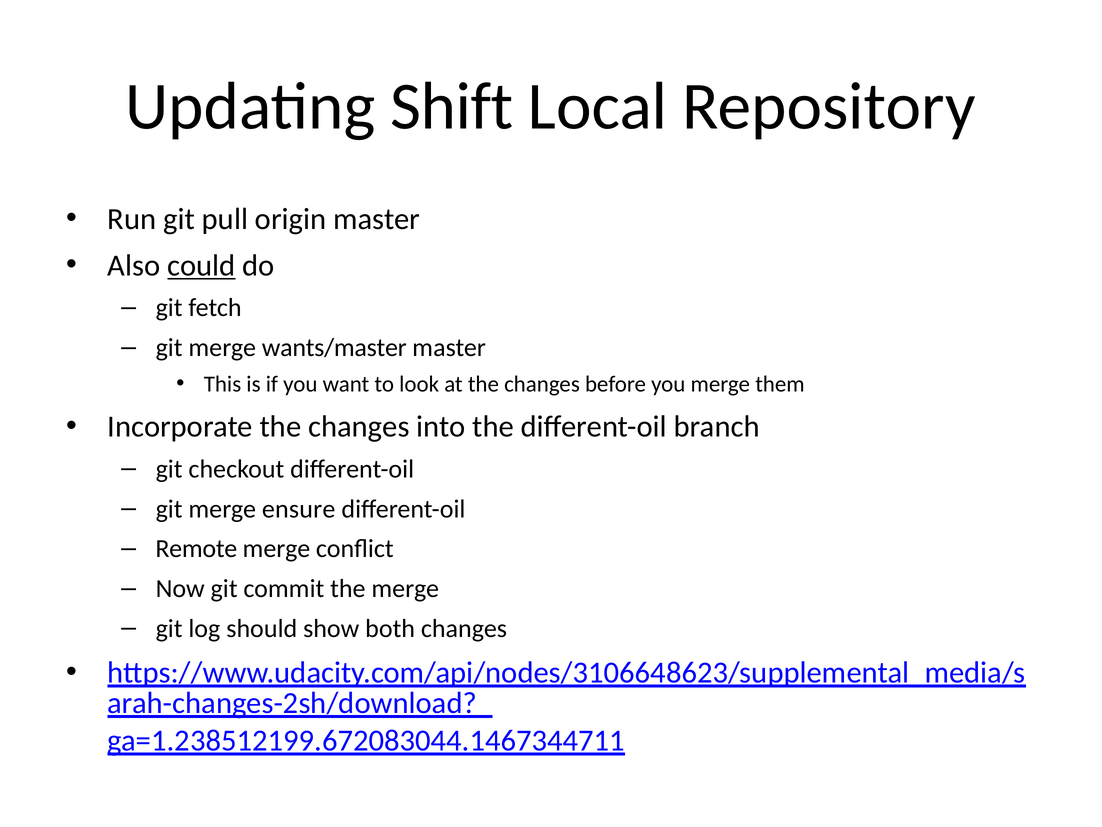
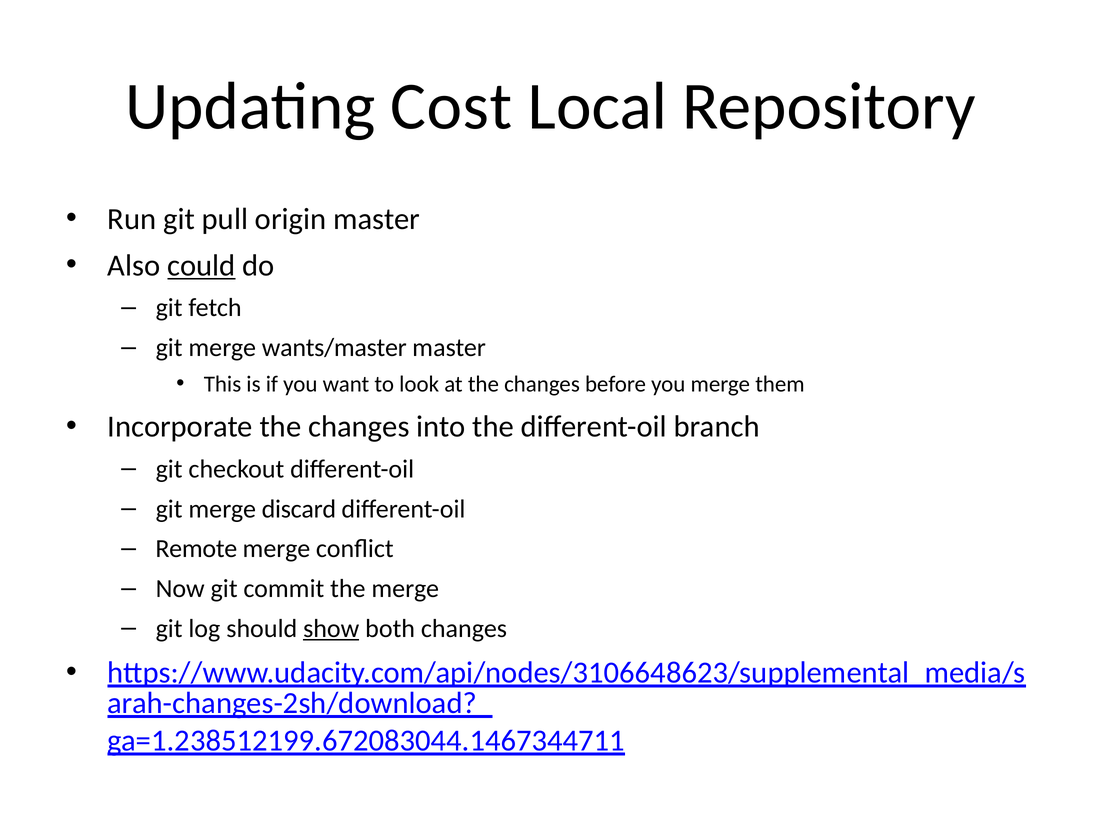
Shift: Shift -> Cost
ensure: ensure -> discard
show underline: none -> present
